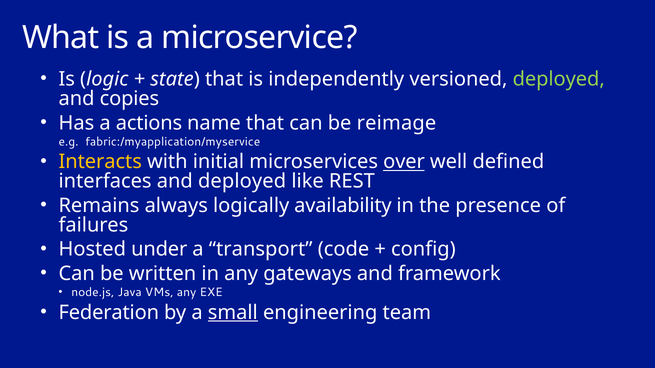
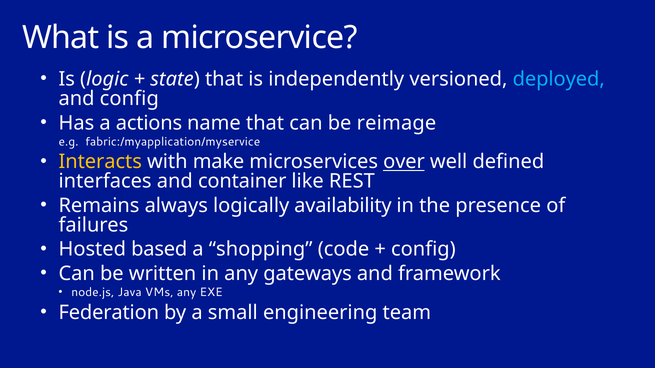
deployed at (559, 79) colour: light green -> light blue
and copies: copies -> config
initial: initial -> make
and deployed: deployed -> container
under: under -> based
transport: transport -> shopping
small underline: present -> none
